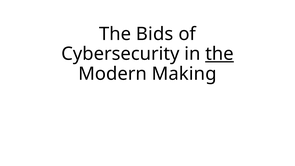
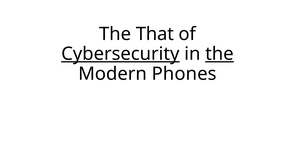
Bids: Bids -> That
Cybersecurity underline: none -> present
Making: Making -> Phones
